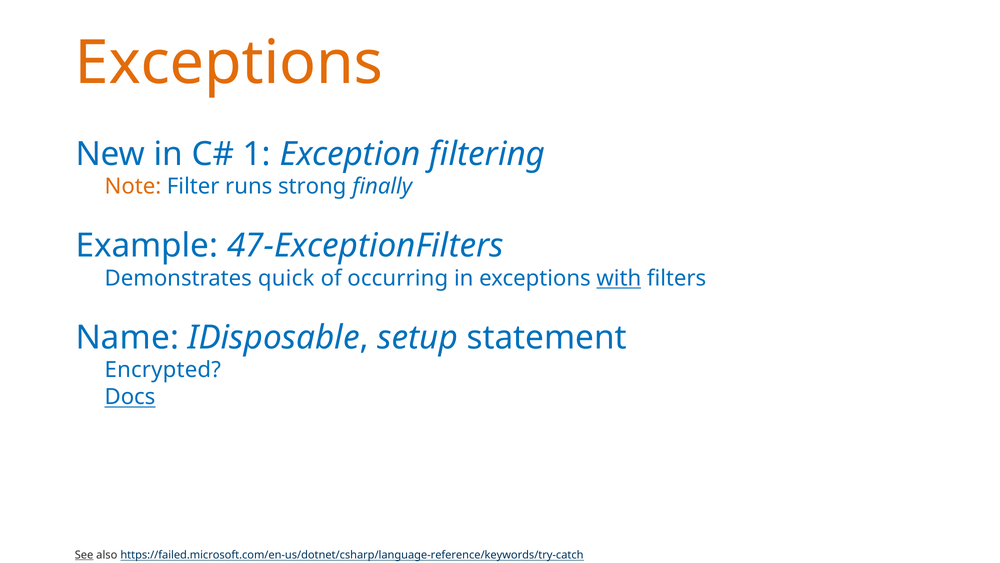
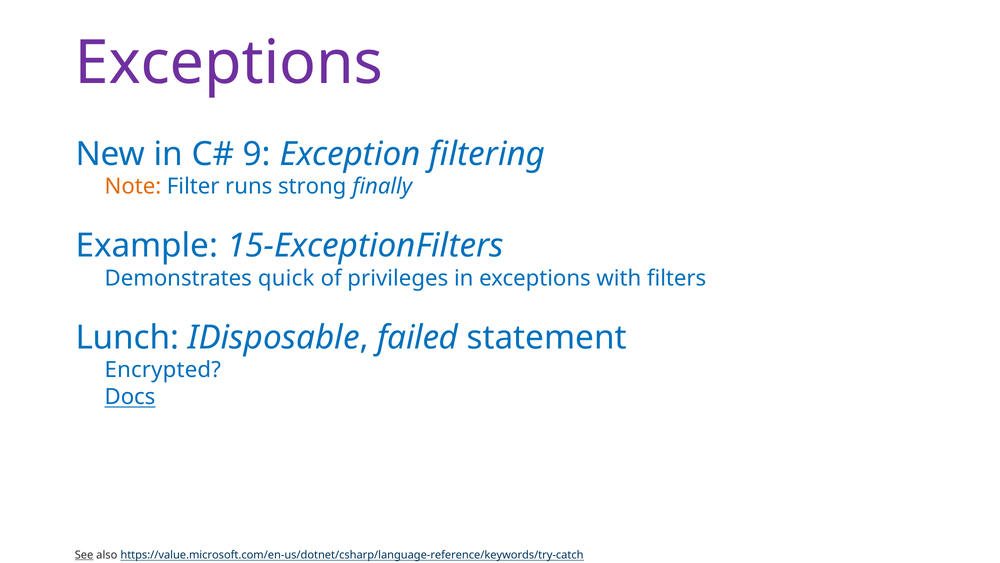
Exceptions at (229, 63) colour: orange -> purple
1: 1 -> 9
47-ExceptionFilters: 47-ExceptionFilters -> 15-ExceptionFilters
occurring: occurring -> privileges
with underline: present -> none
Name: Name -> Lunch
setup: setup -> failed
https://failed.microsoft.com/en-us/dotnet/csharp/language-reference/keywords/try-catch: https://failed.microsoft.com/en-us/dotnet/csharp/language-reference/keywords/try-catch -> https://value.microsoft.com/en-us/dotnet/csharp/language-reference/keywords/try-catch
